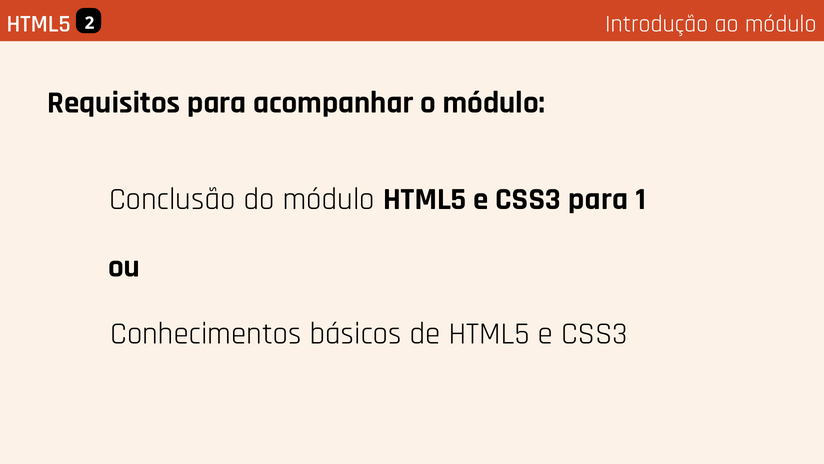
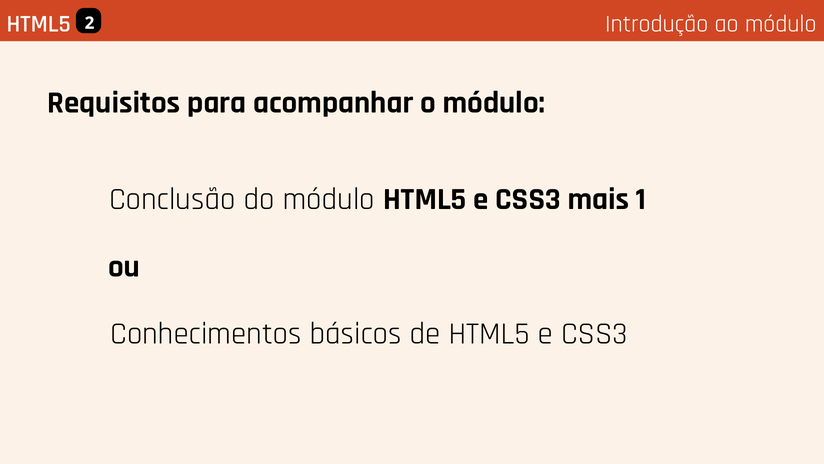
CSS3 para: para -> mais
